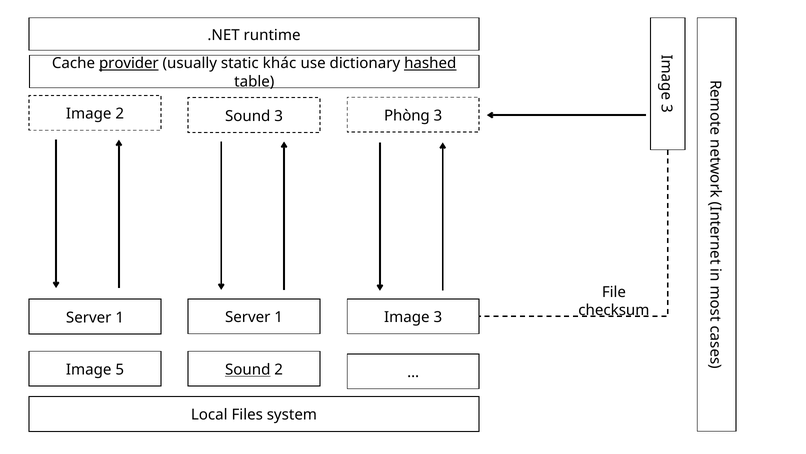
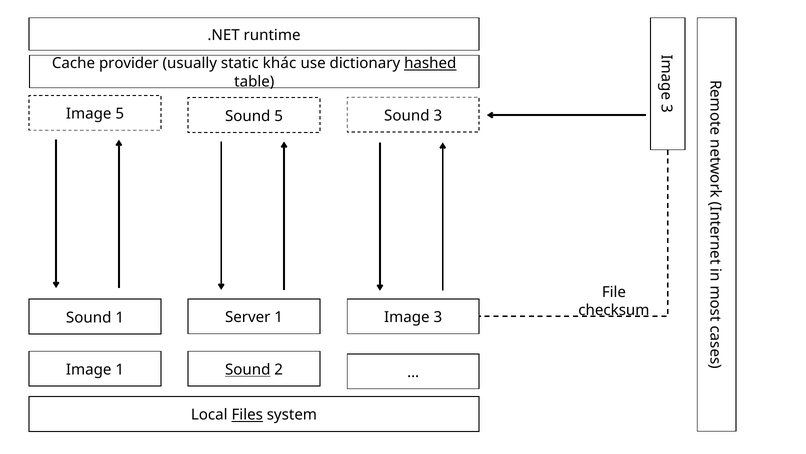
provider underline: present -> none
Image 2: 2 -> 5
Phòng at (407, 115): Phòng -> Sound
Sound 3: 3 -> 5
Server at (89, 317): Server -> Sound
Image 5: 5 -> 1
Files underline: none -> present
